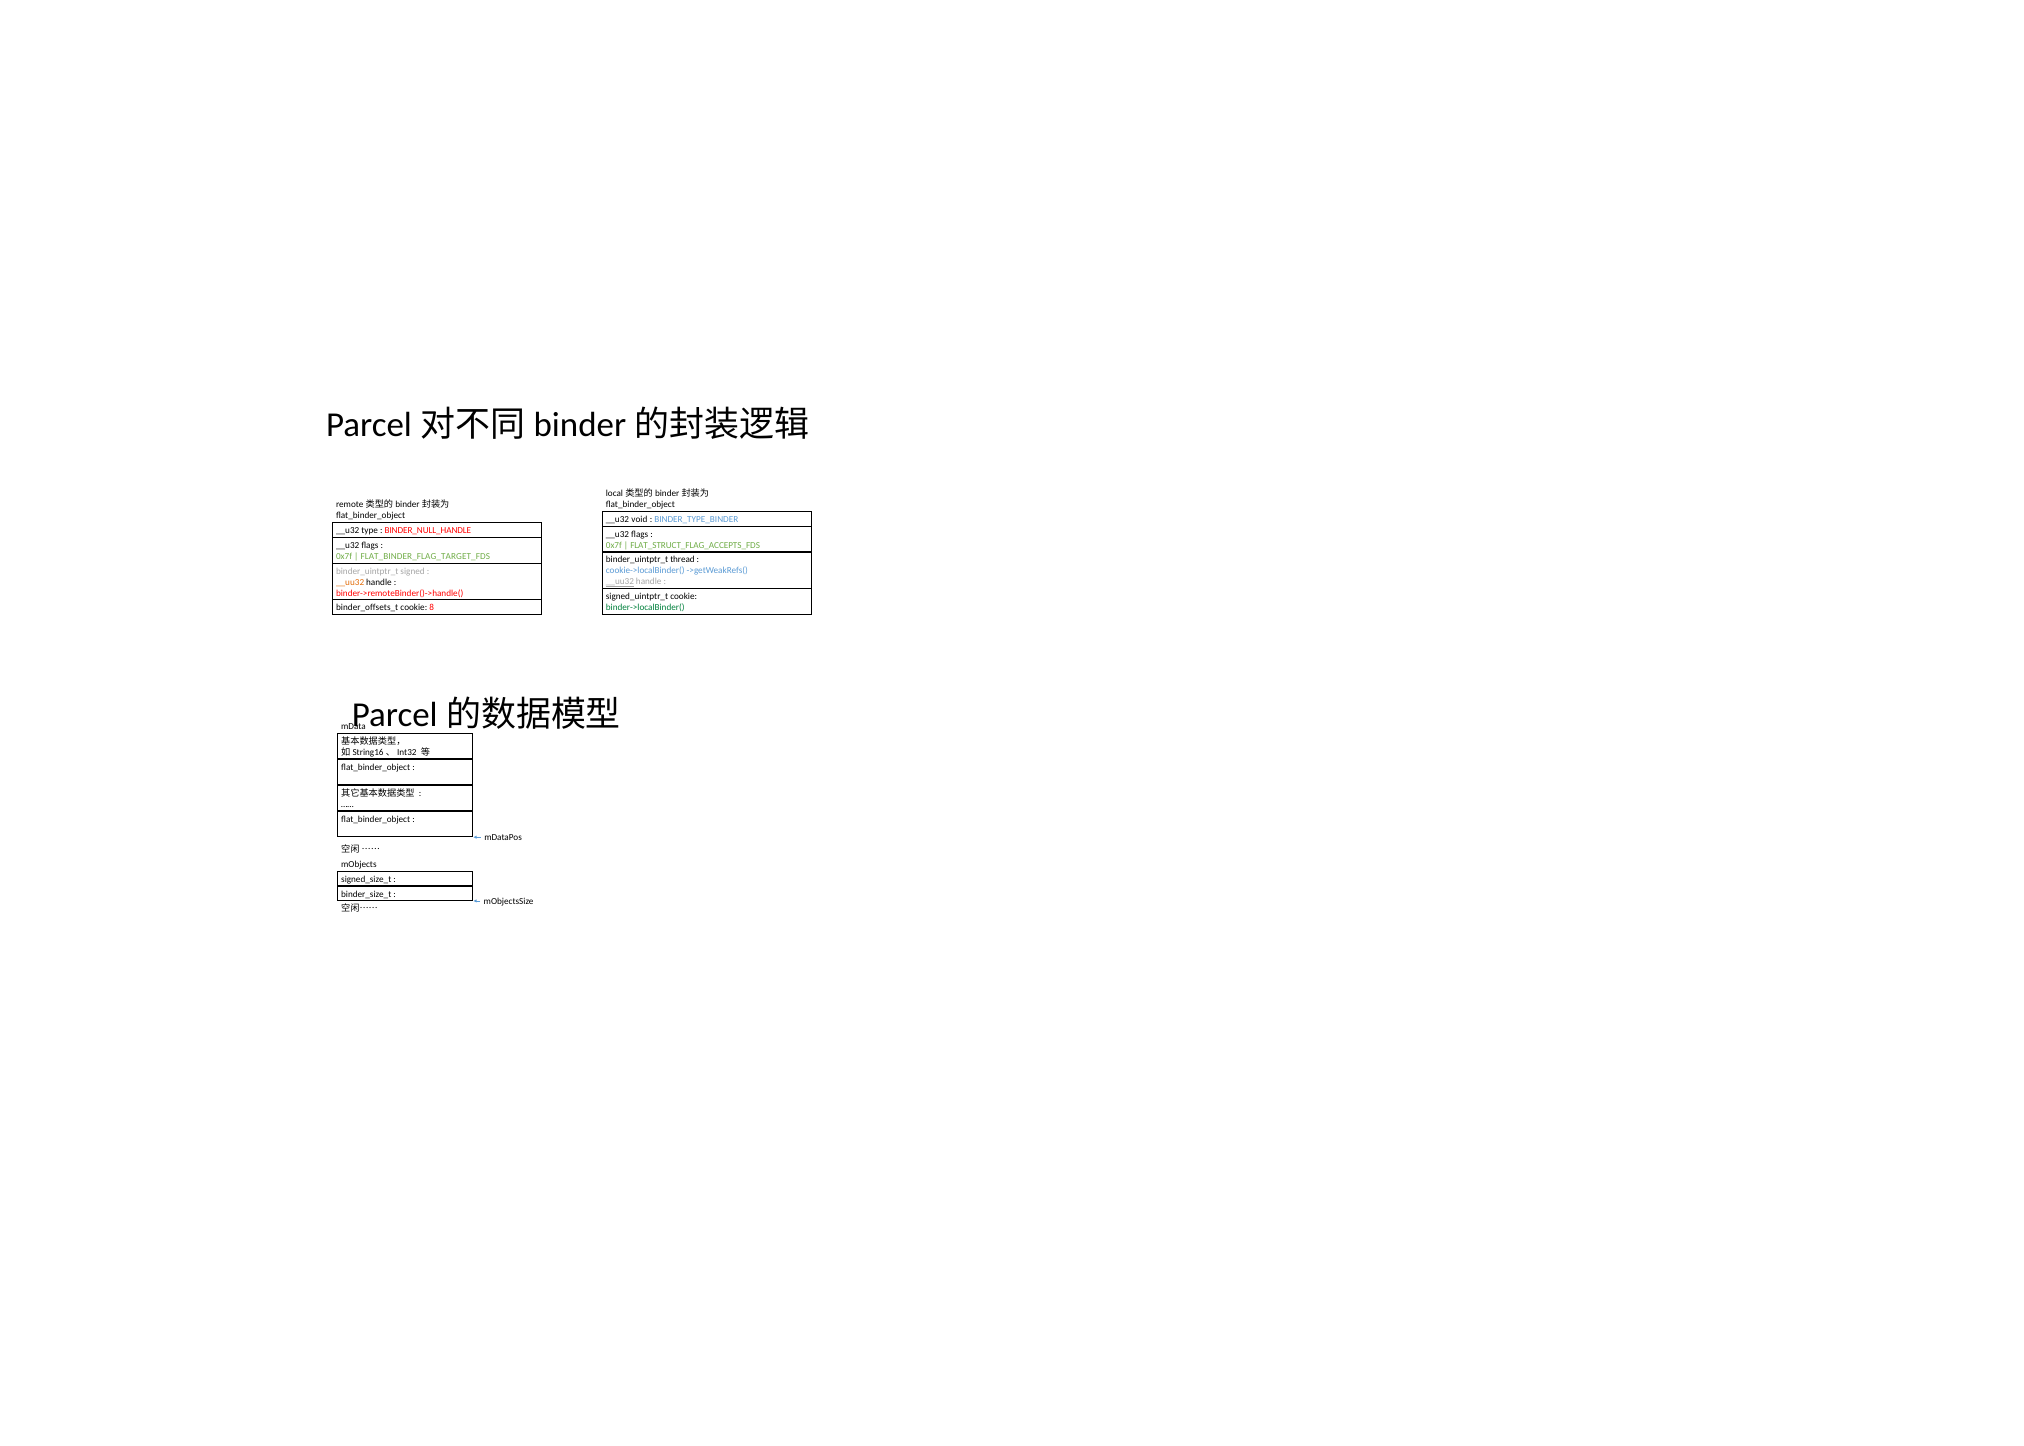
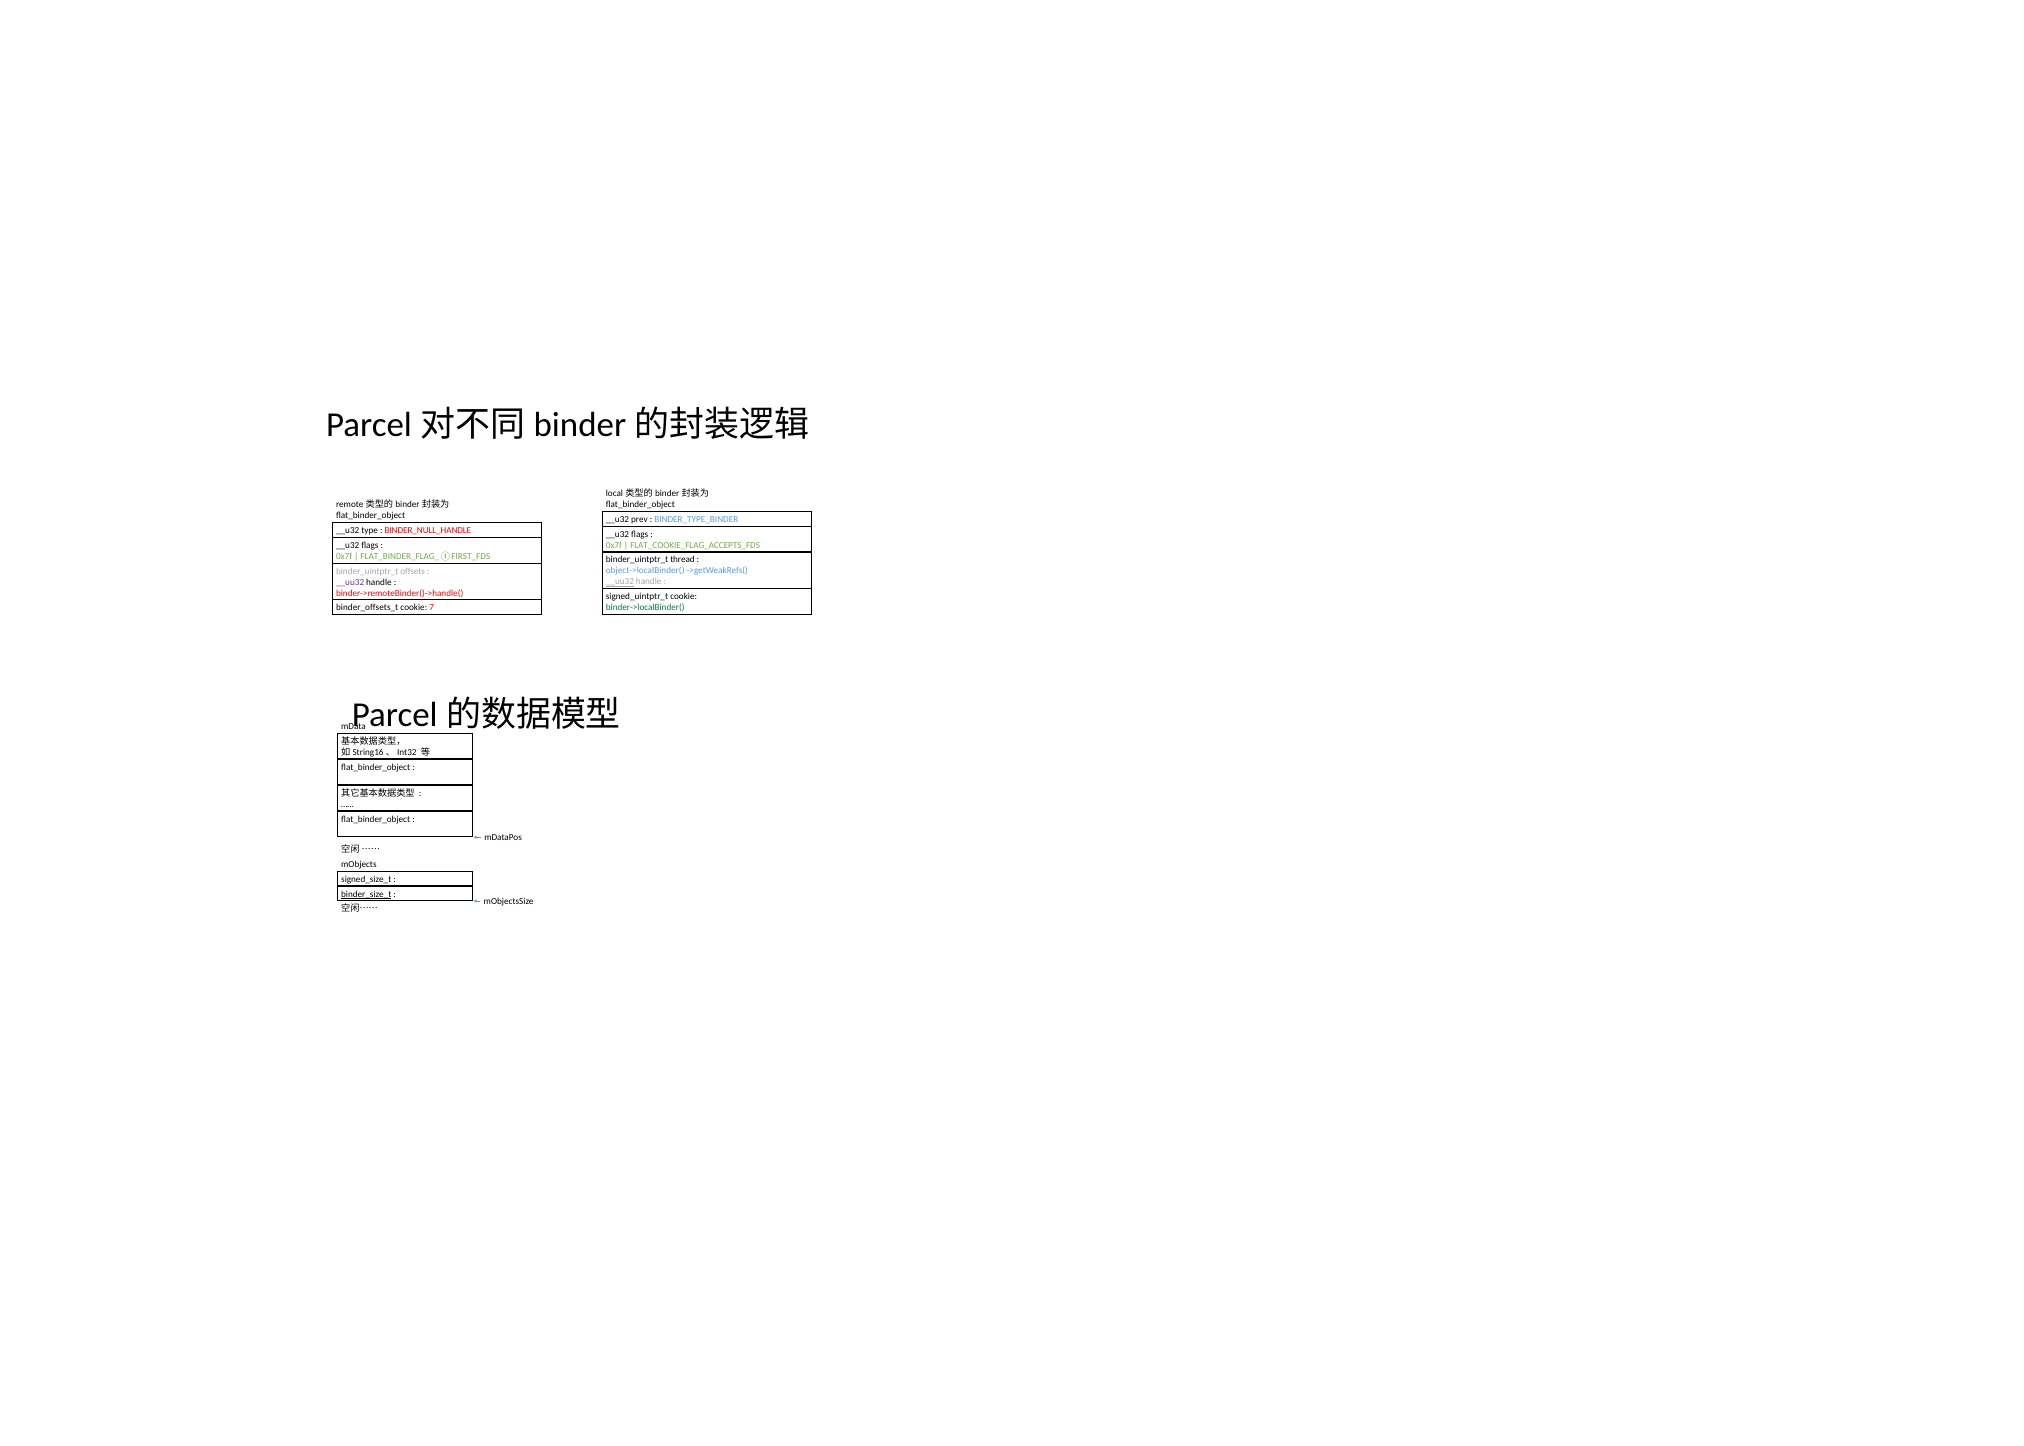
void: void -> prev
FLAT_STRUCT_FLAG_ACCEPTS_FDS: FLAT_STRUCT_FLAG_ACCEPTS_FDS -> FLAT_COOKIE_FLAG_ACCEPTS_FDS
FLAT_BINDER_FLAG_TARGET_FDS: FLAT_BINDER_FLAG_TARGET_FDS -> FLAT_BINDER_FLAG_①FIRST_FDS
cookie->localBinder(: cookie->localBinder( -> object->localBinder(
signed: signed -> offsets
__uu32 at (350, 582) colour: orange -> purple
8: 8 -> 7
binder_size_t underline: none -> present
